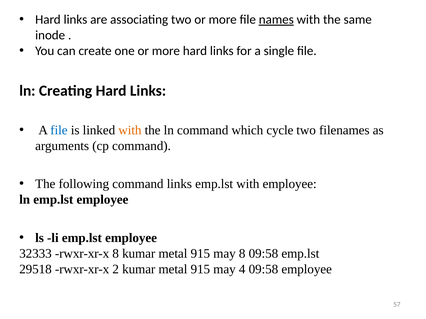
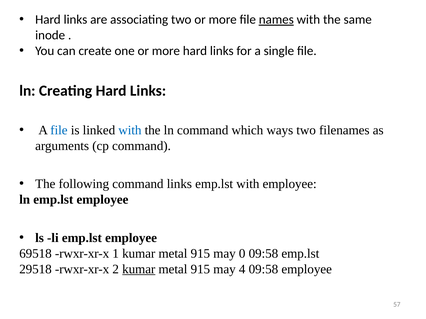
with at (130, 130) colour: orange -> blue
cycle: cycle -> ways
32333: 32333 -> 69518
rwxr-xr-x 8: 8 -> 1
may 8: 8 -> 0
kumar at (139, 269) underline: none -> present
